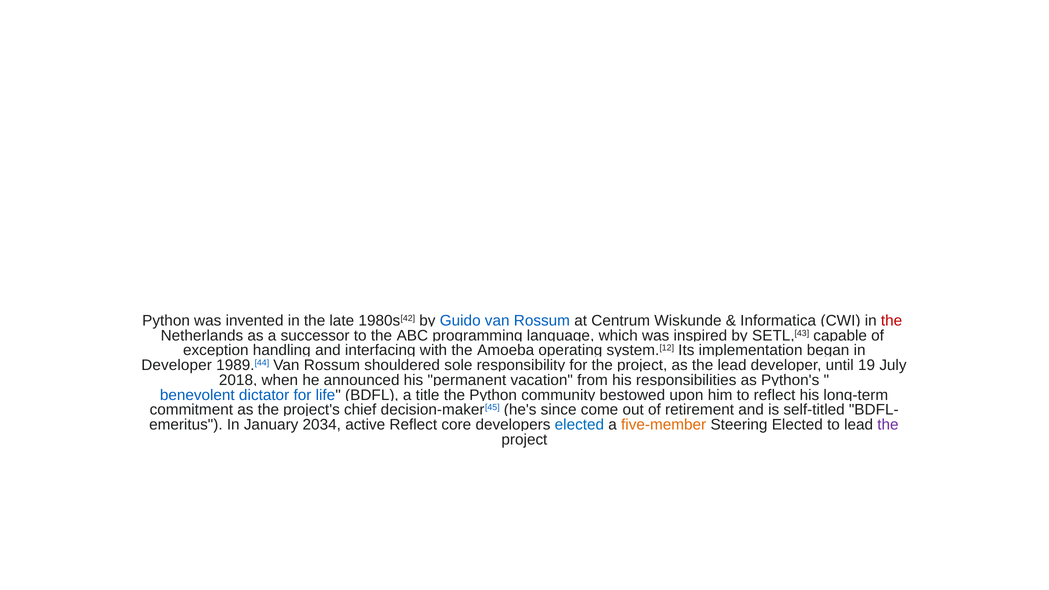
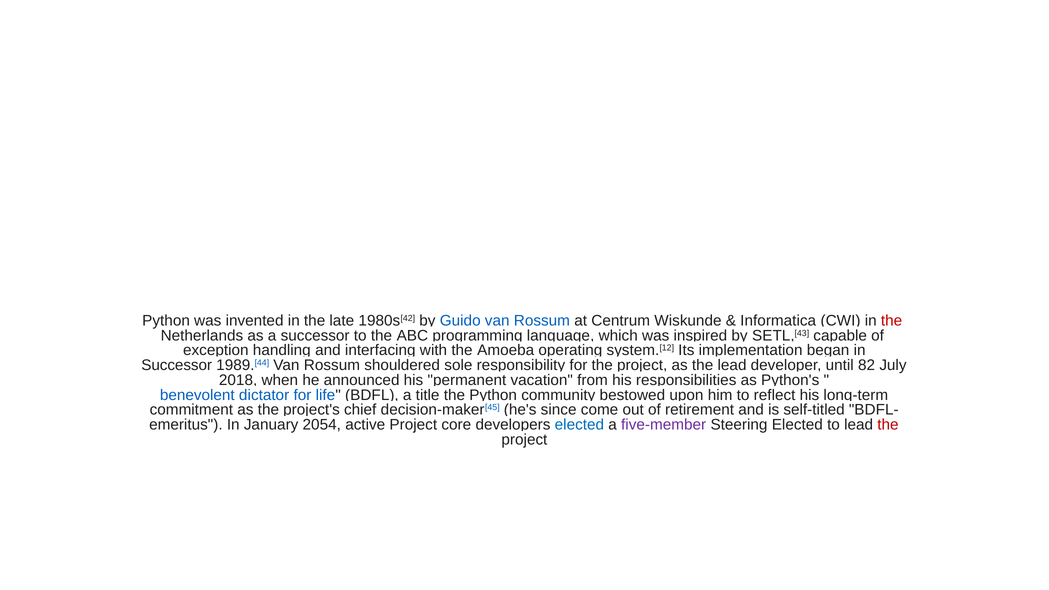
Developer at (177, 365): Developer -> Successor
19: 19 -> 82
2034: 2034 -> 2054
active Reflect: Reflect -> Project
five-member colour: orange -> purple
the at (888, 425) colour: purple -> red
